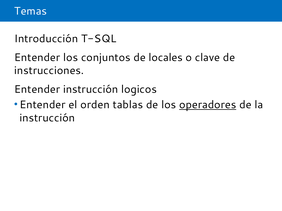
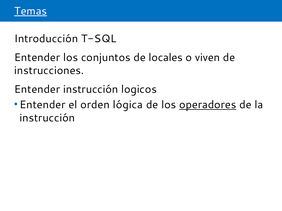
Temas underline: none -> present
clave: clave -> viven
tablas: tablas -> lógica
